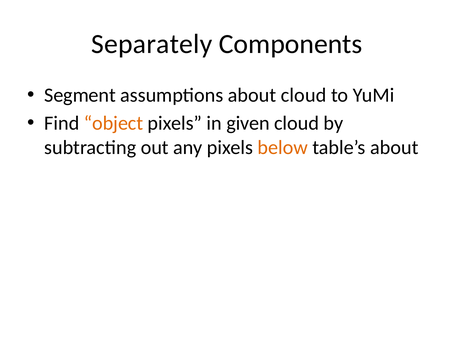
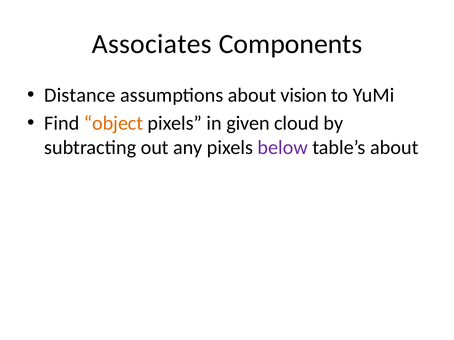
Separately: Separately -> Associates
Segment: Segment -> Distance
about cloud: cloud -> vision
below colour: orange -> purple
